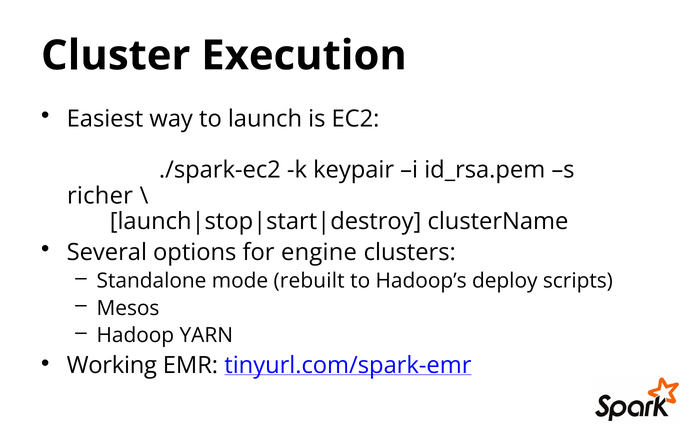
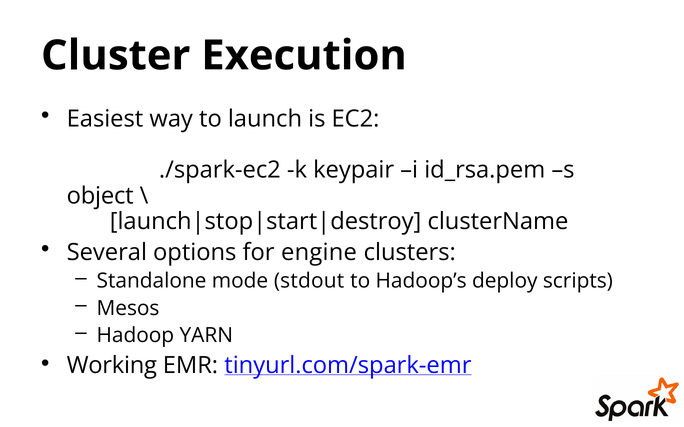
richer: richer -> object
rebuilt: rebuilt -> stdout
